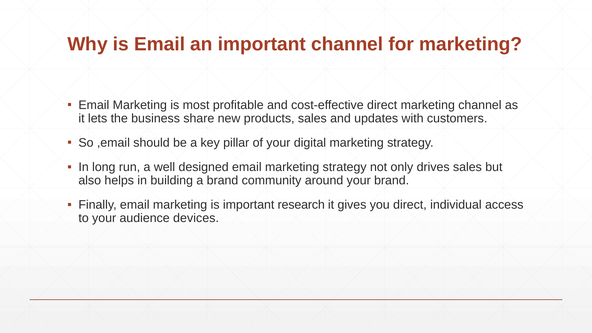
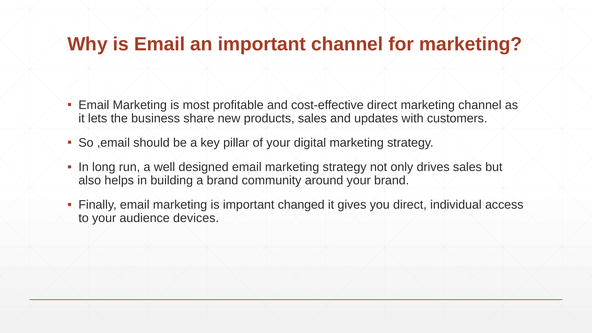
research: research -> changed
